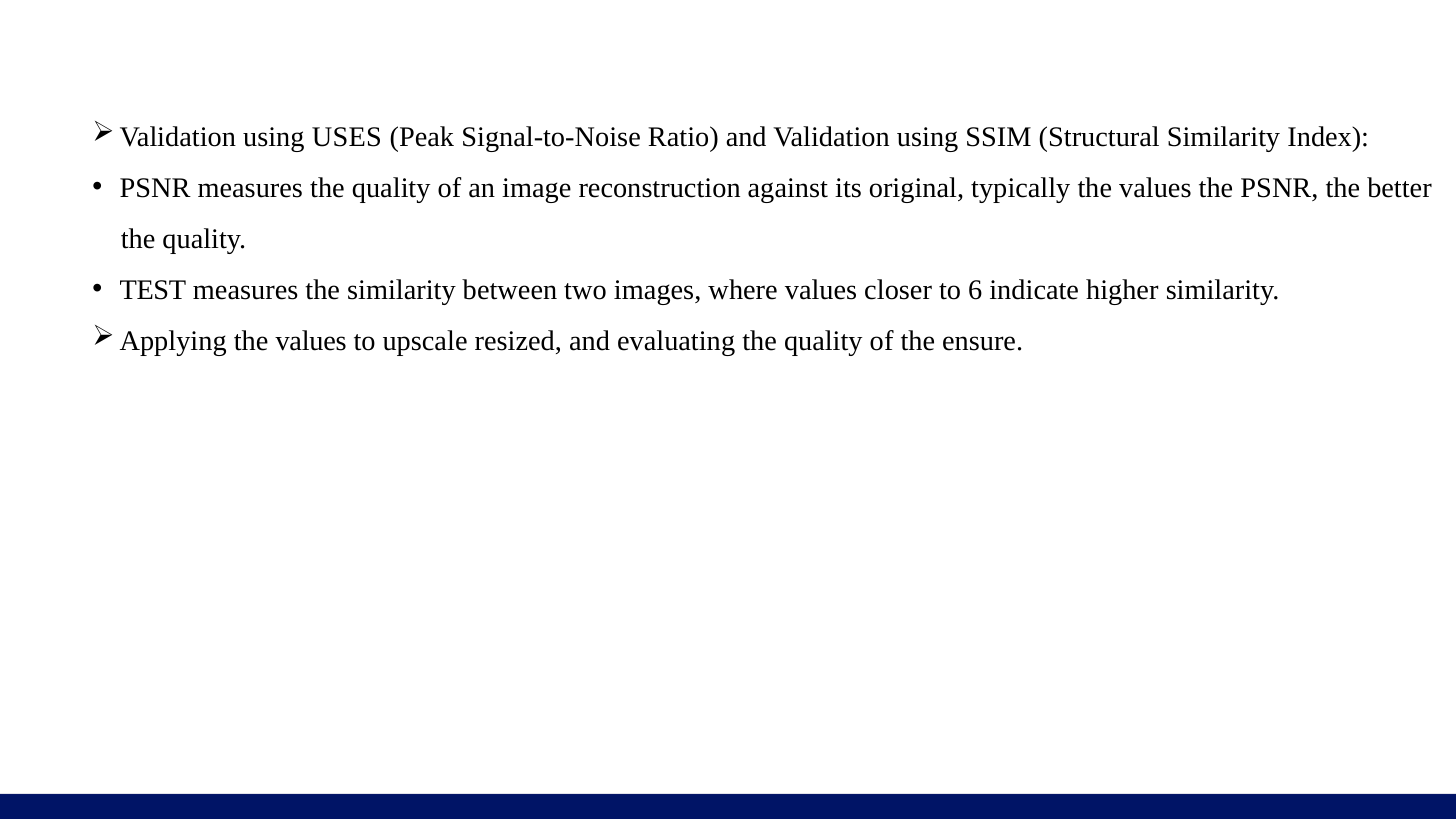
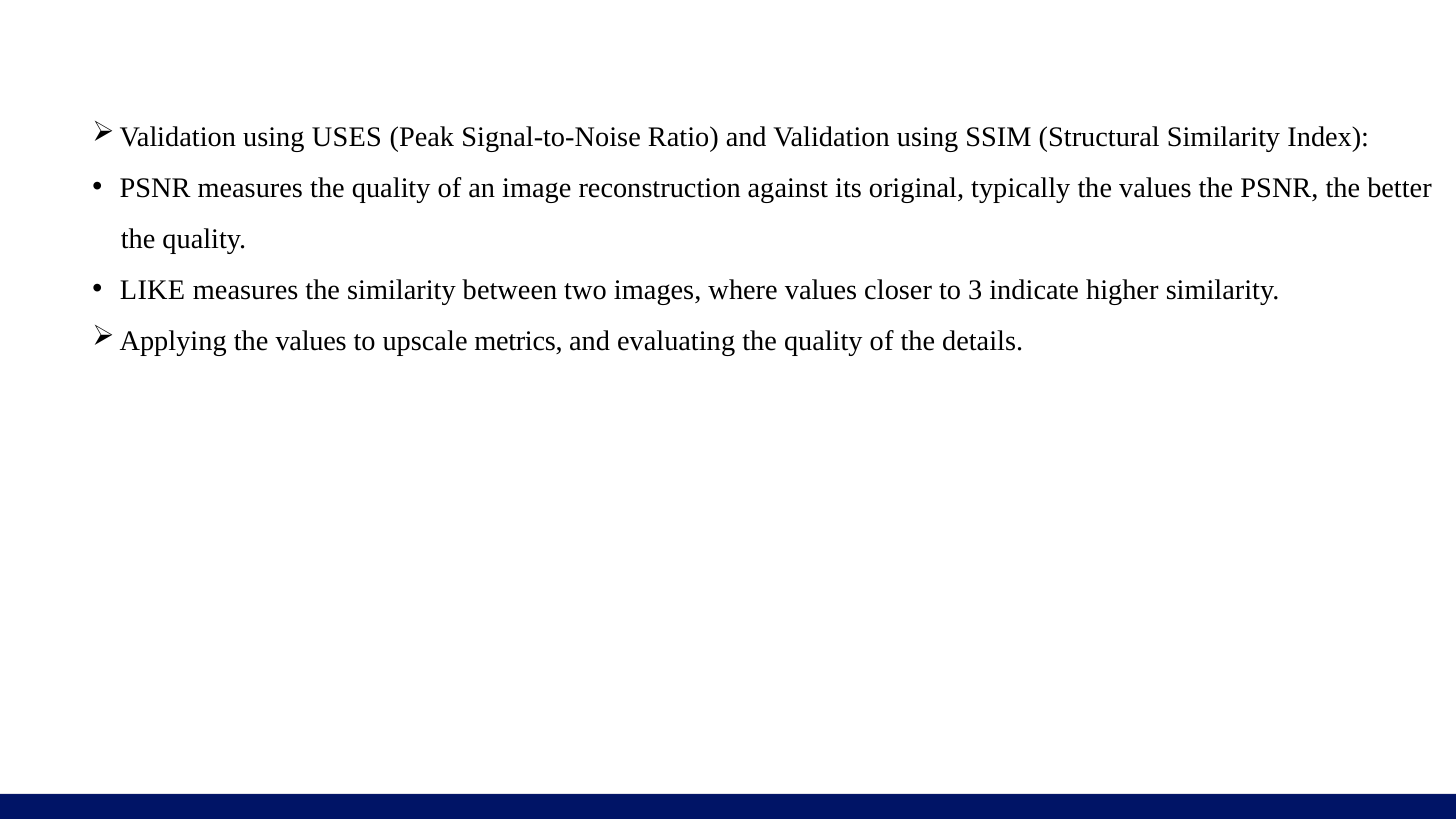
TEST: TEST -> LIKE
6: 6 -> 3
resized: resized -> metrics
ensure: ensure -> details
